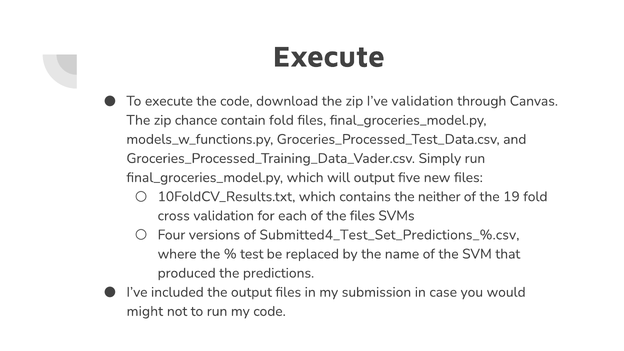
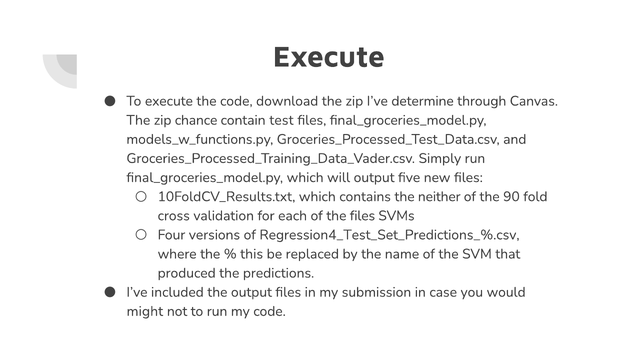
I’ve validation: validation -> determine
contain fold: fold -> test
19: 19 -> 90
Submitted4_Test_Set_Predictions_%.csv: Submitted4_Test_Set_Predictions_%.csv -> Regression4_Test_Set_Predictions_%.csv
test: test -> this
